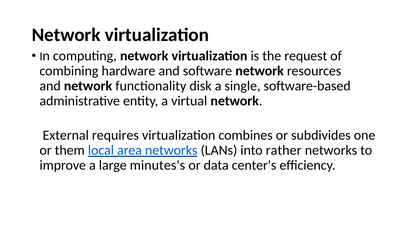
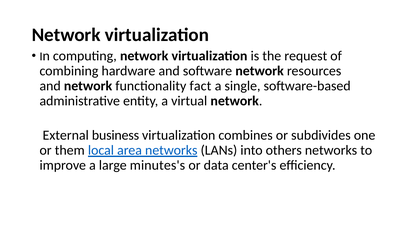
disk: disk -> fact
requires: requires -> business
rather: rather -> others
